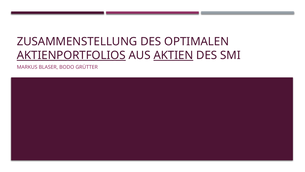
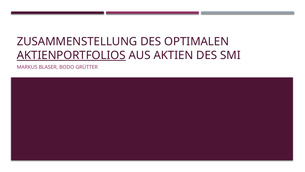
AKTIEN underline: present -> none
